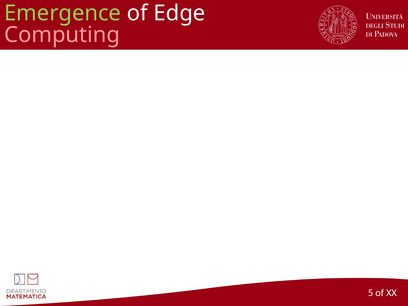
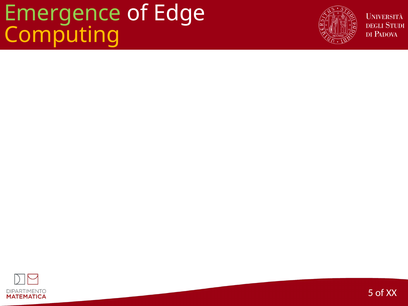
Computing colour: pink -> yellow
